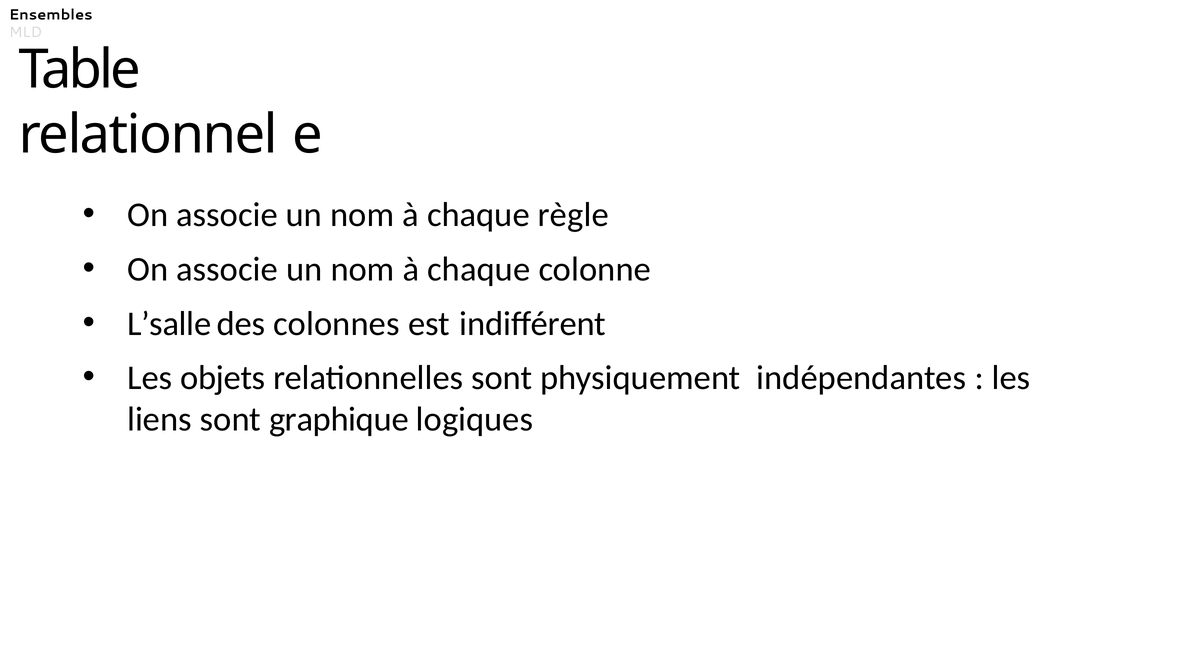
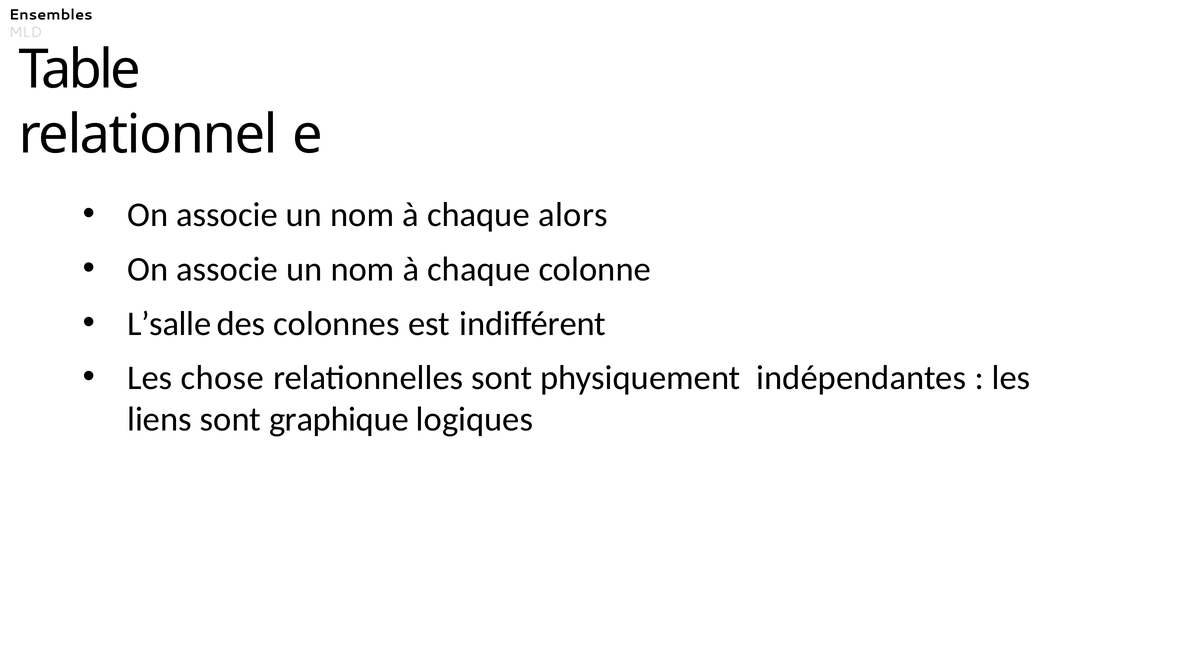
règle: règle -> alors
objets: objets -> chose
